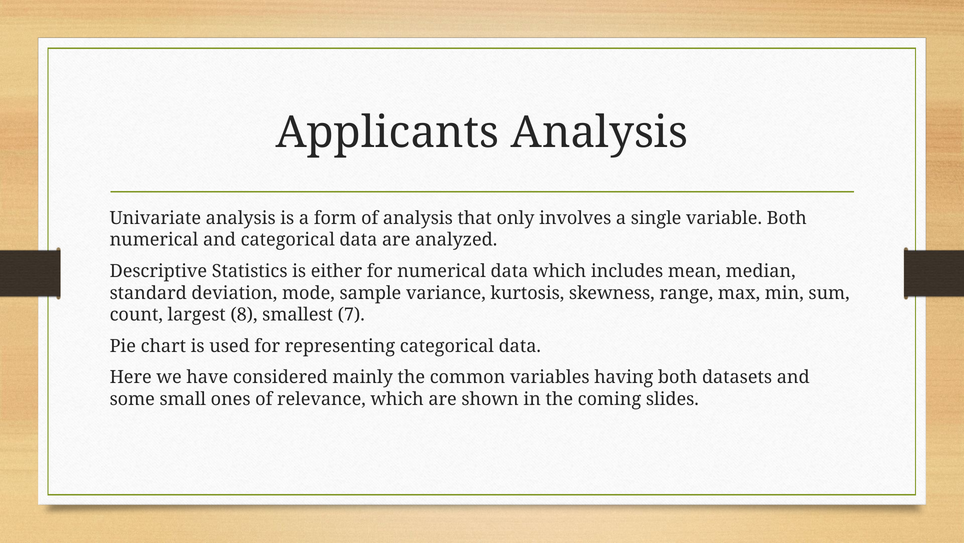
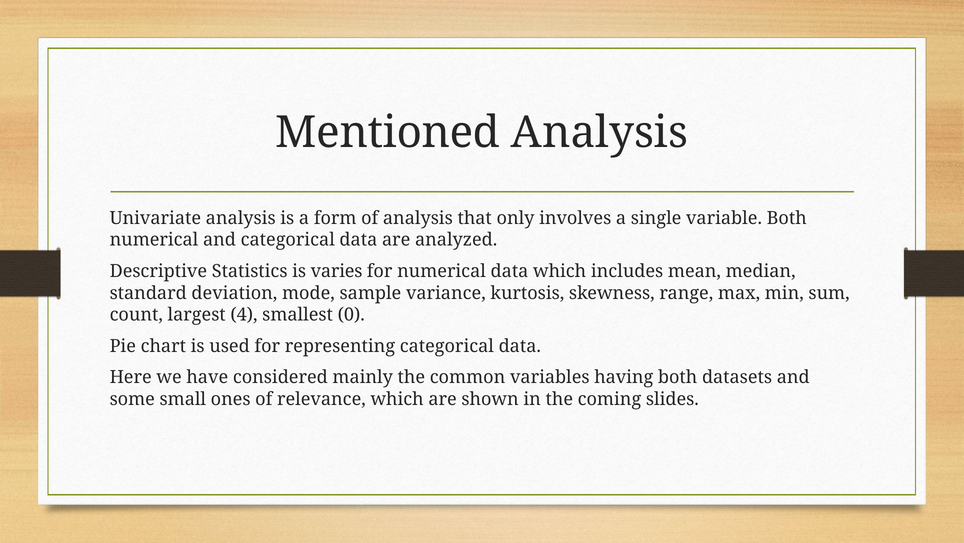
Applicants: Applicants -> Mentioned
either: either -> varies
8: 8 -> 4
7: 7 -> 0
